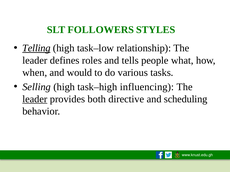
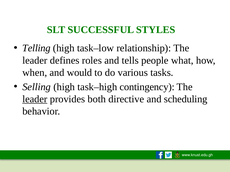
FOLLOWERS: FOLLOWERS -> SUCCESSFUL
Telling underline: present -> none
influencing: influencing -> contingency
